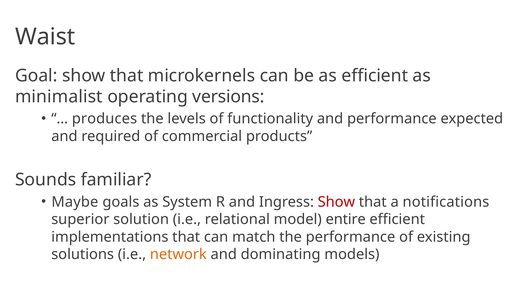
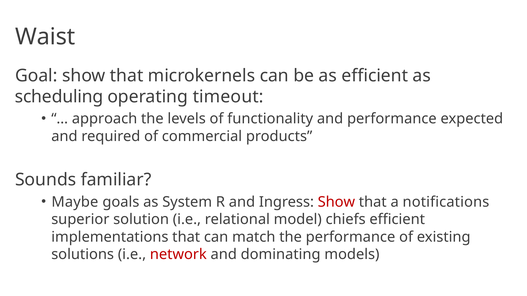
minimalist: minimalist -> scheduling
versions: versions -> timeout
produces: produces -> approach
entire: entire -> chiefs
network colour: orange -> red
